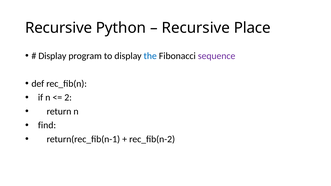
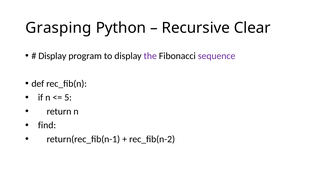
Recursive at (59, 28): Recursive -> Grasping
Place: Place -> Clear
the colour: blue -> purple
2: 2 -> 5
